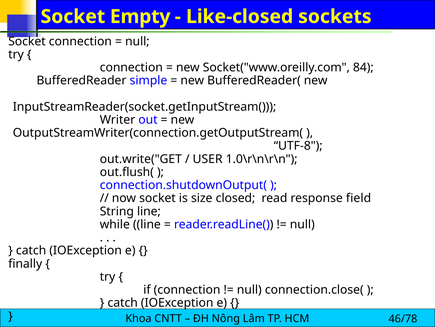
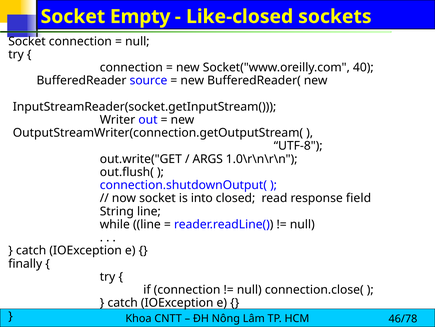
84: 84 -> 40
simple: simple -> source
USER: USER -> ARGS
size: size -> into
